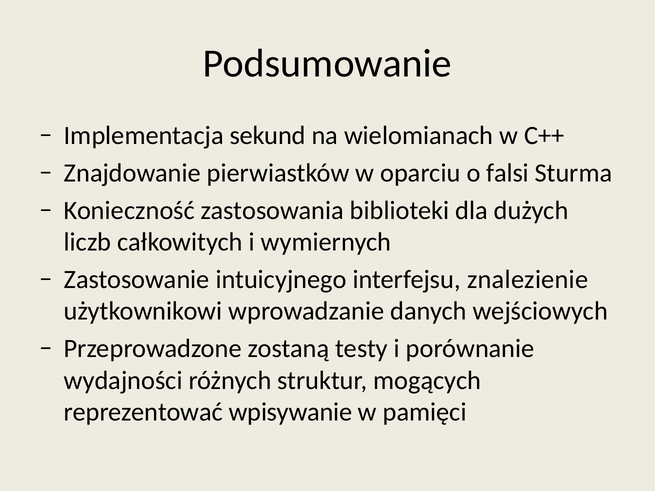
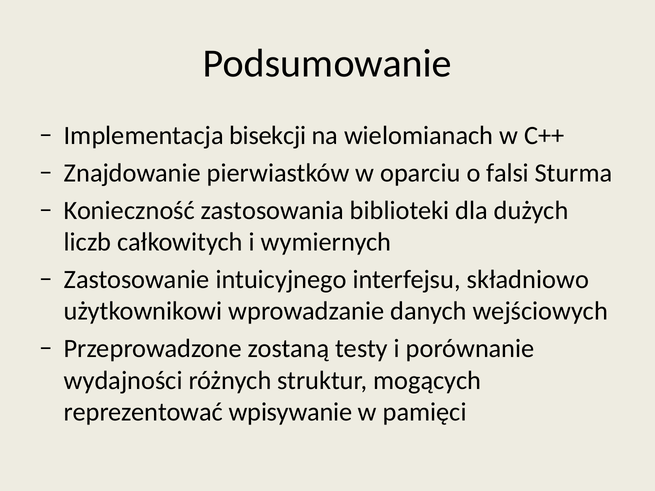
sekund: sekund -> bisekcji
znalezienie: znalezienie -> składniowo
